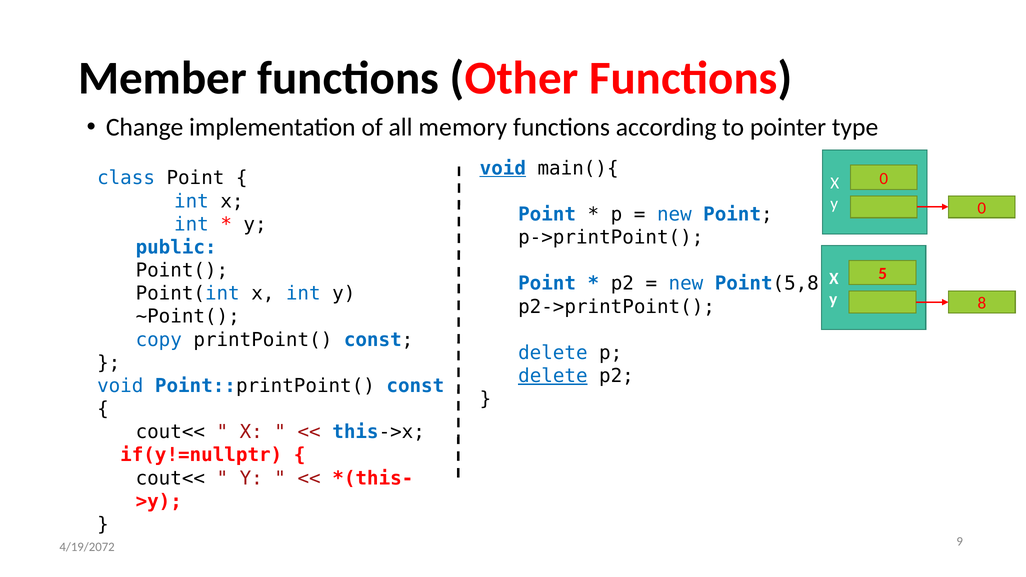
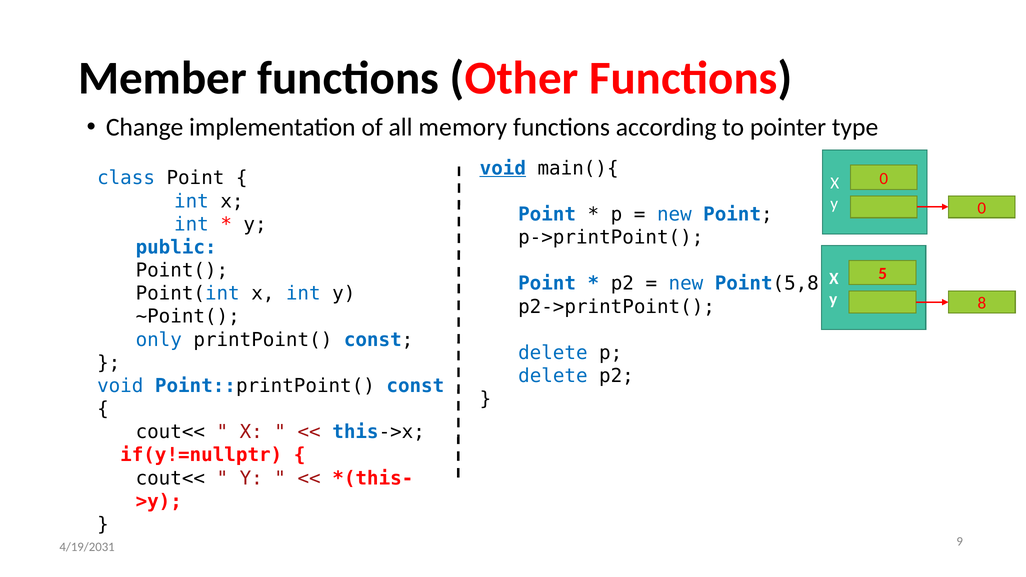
copy: copy -> only
delete at (553, 376) underline: present -> none
4/19/2072: 4/19/2072 -> 4/19/2031
